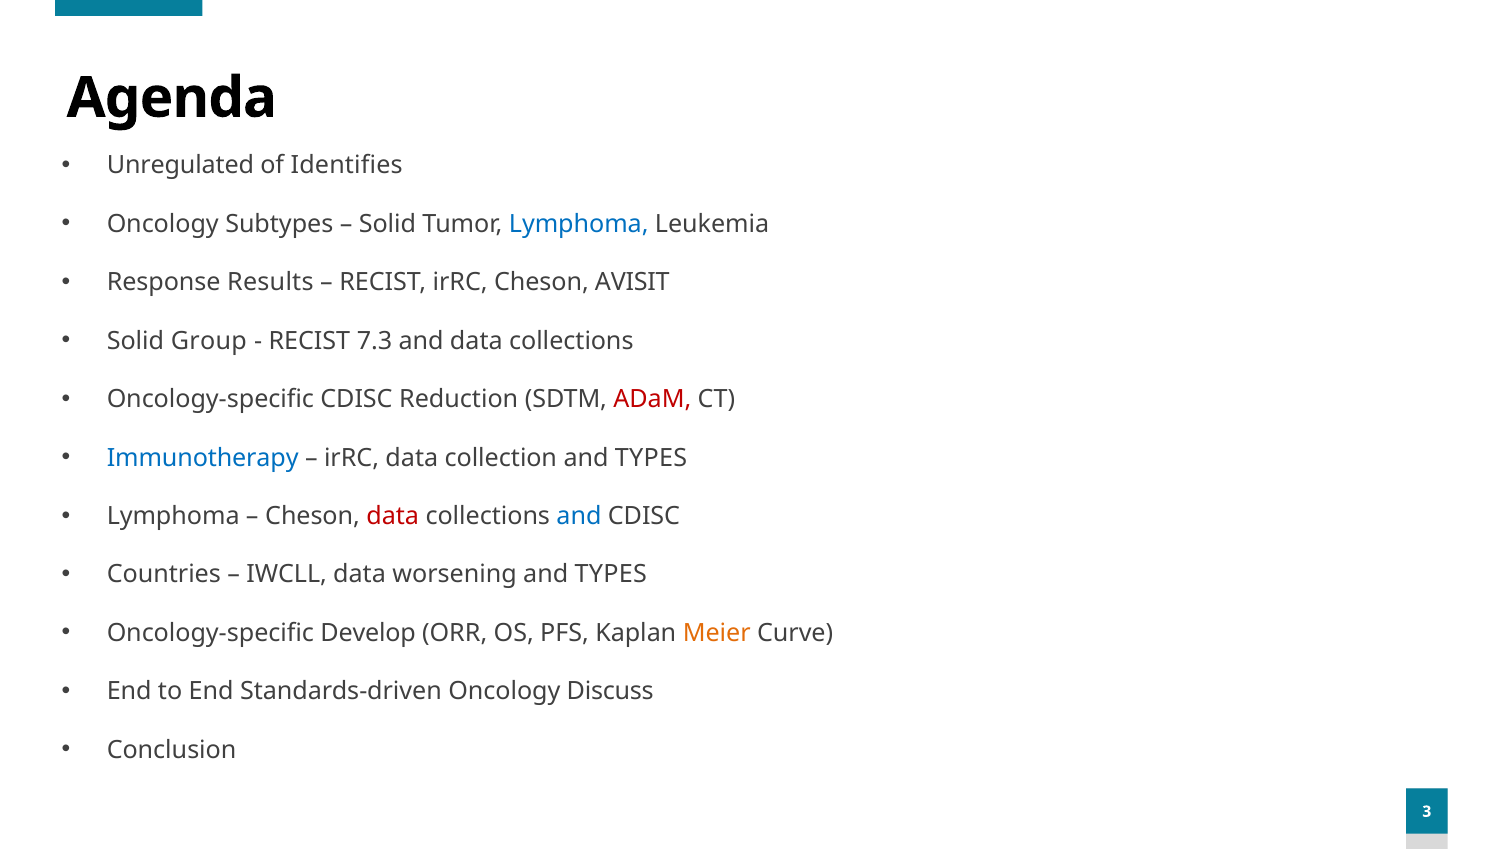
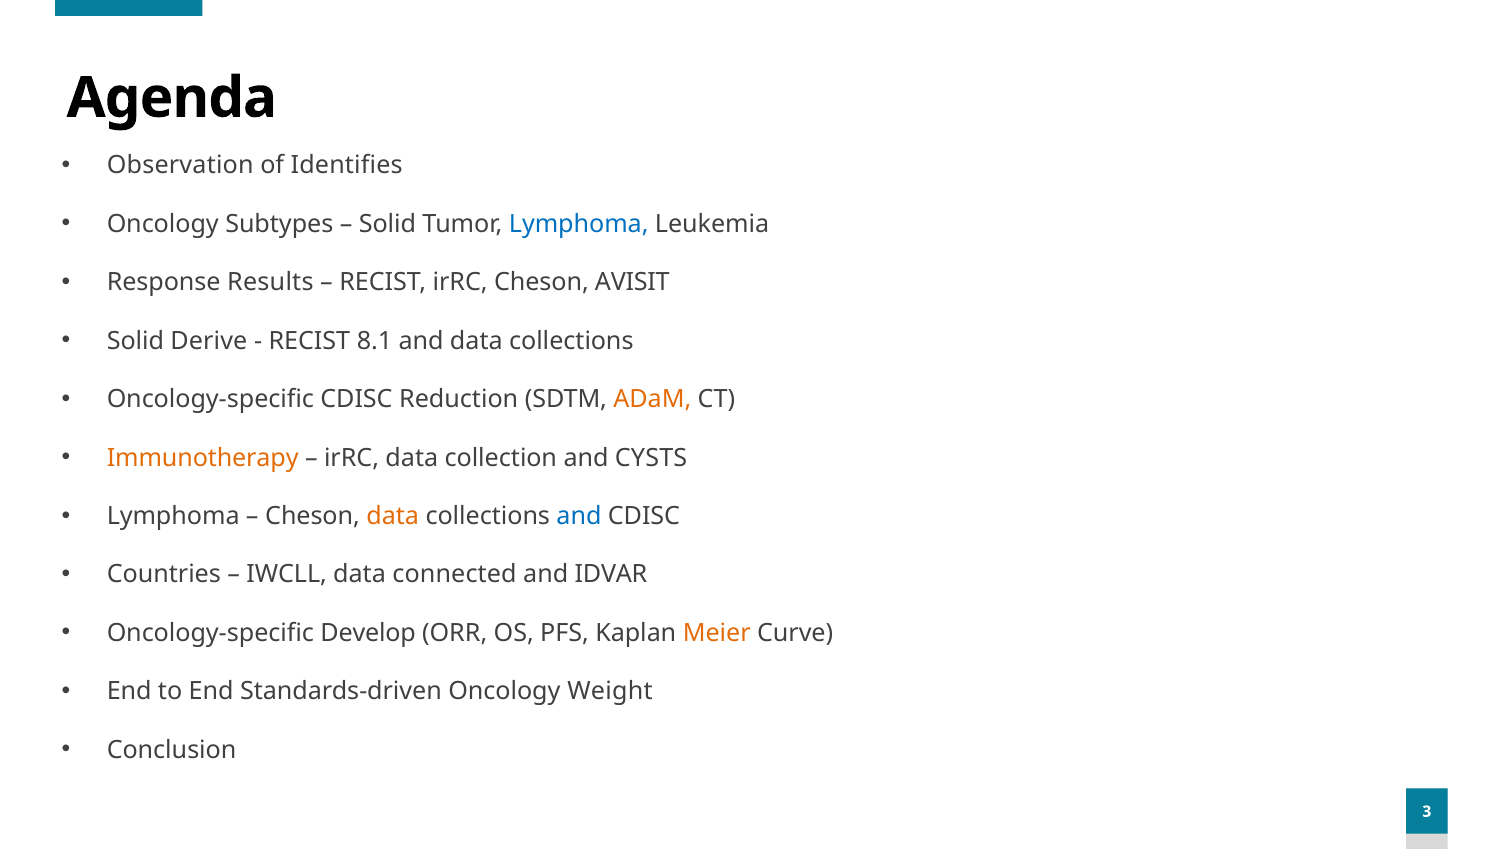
Unregulated: Unregulated -> Observation
Group: Group -> Derive
7.3: 7.3 -> 8.1
ADaM colour: red -> orange
Immunotherapy colour: blue -> orange
collection and TYPES: TYPES -> CYSTS
data at (393, 516) colour: red -> orange
worsening: worsening -> connected
TYPES at (611, 575): TYPES -> IDVAR
Discuss: Discuss -> Weight
